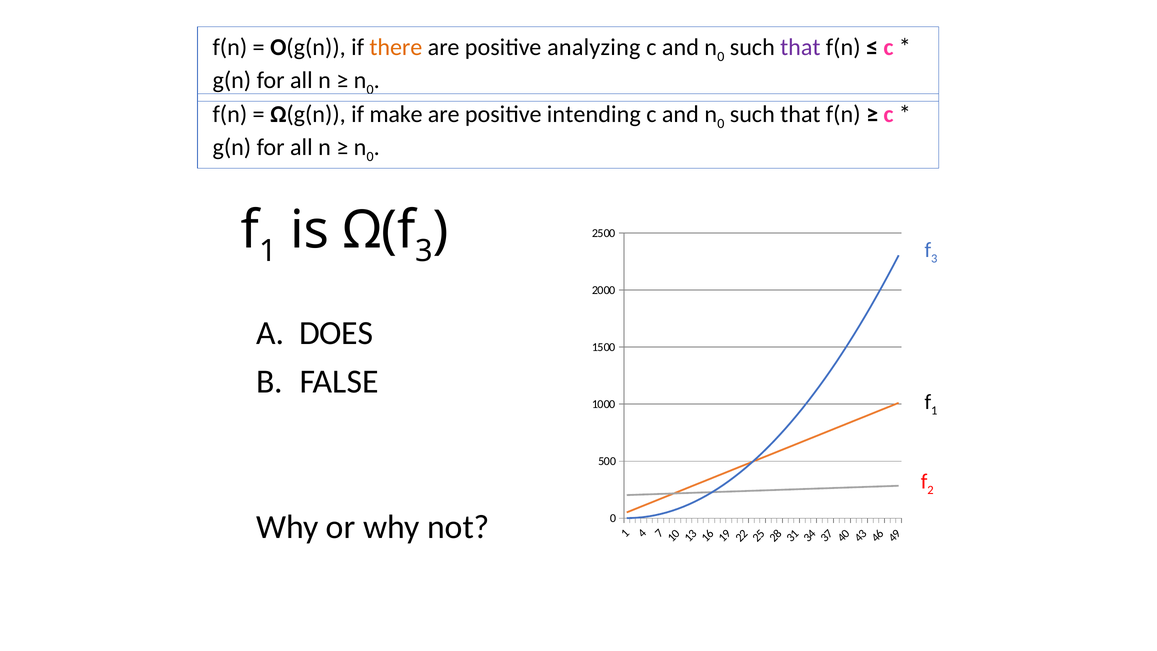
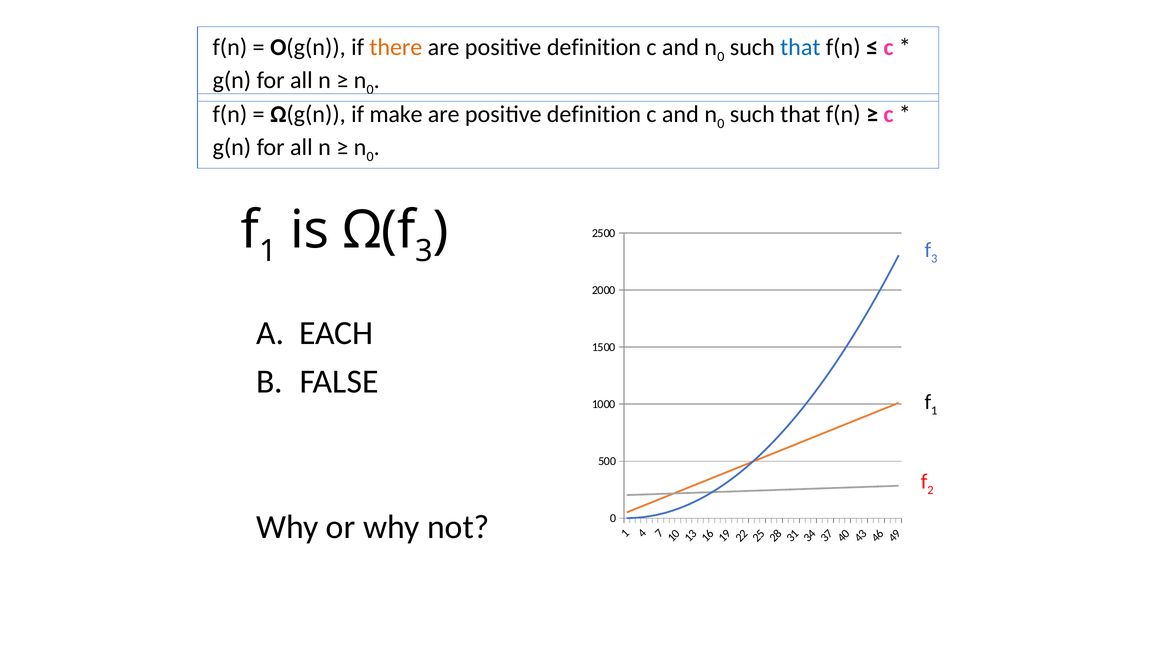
analyzing at (594, 47): analyzing -> definition
that at (800, 47) colour: purple -> blue
intending at (594, 114): intending -> definition
DOES: DOES -> EACH
